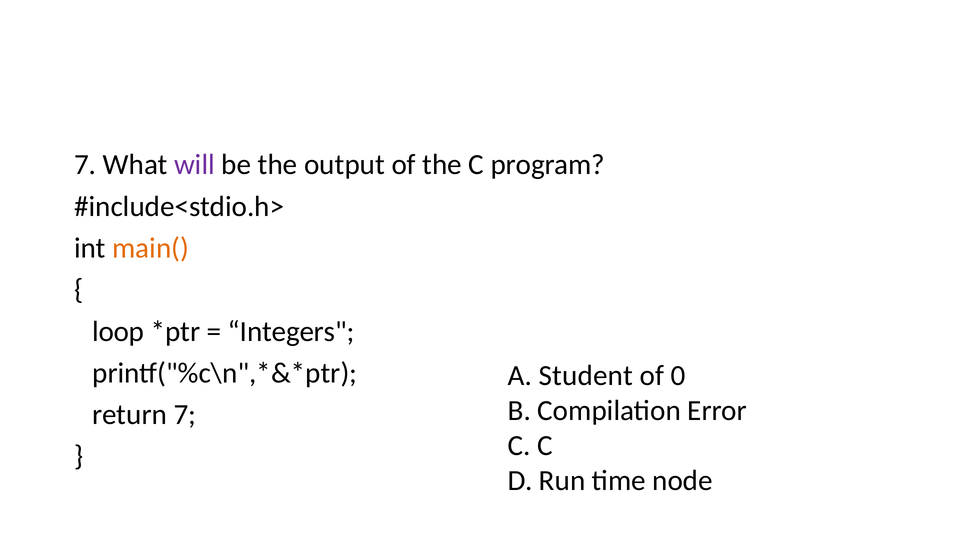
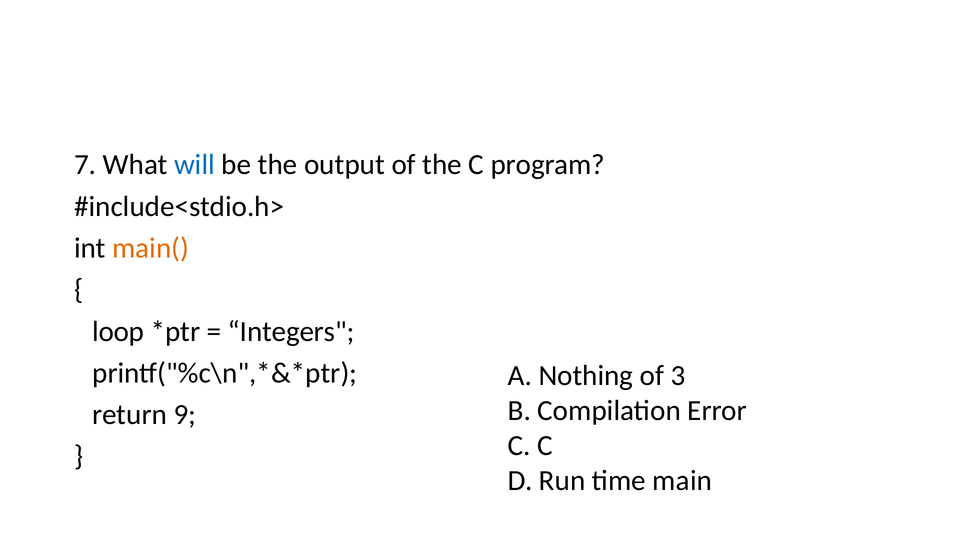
will colour: purple -> blue
Student: Student -> Nothing
0: 0 -> 3
return 7: 7 -> 9
node: node -> main
